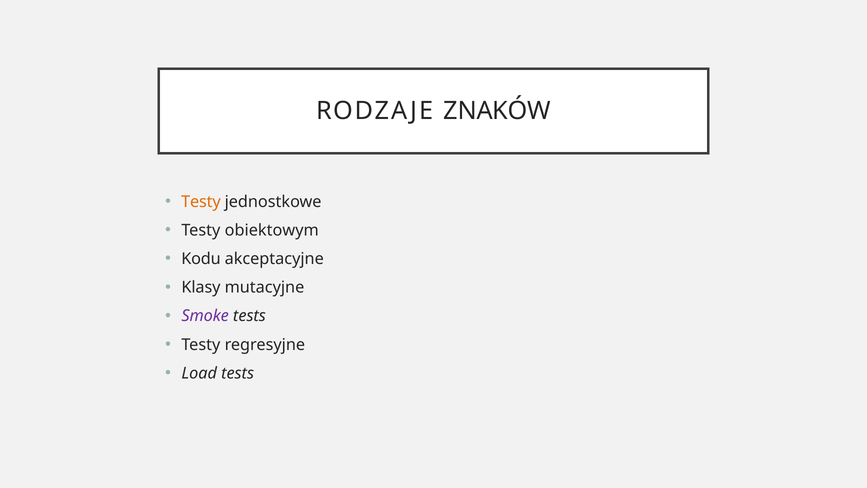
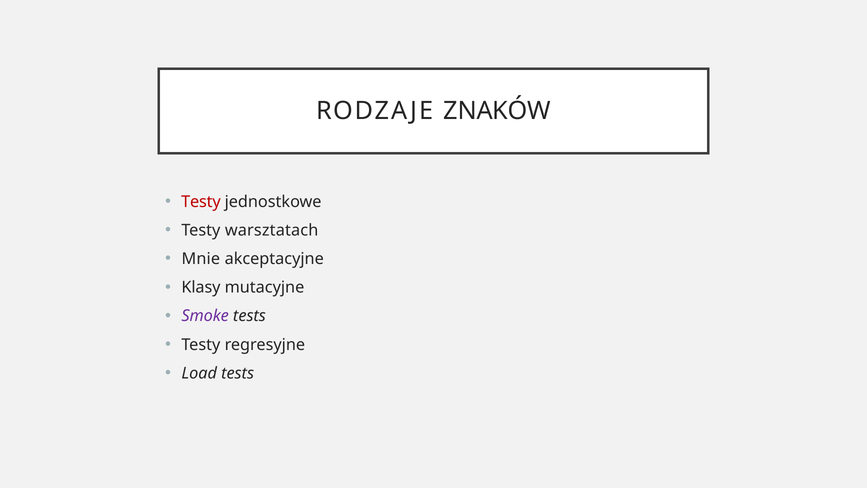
Testy at (201, 202) colour: orange -> red
obiektowym: obiektowym -> warsztatach
Kodu: Kodu -> Mnie
